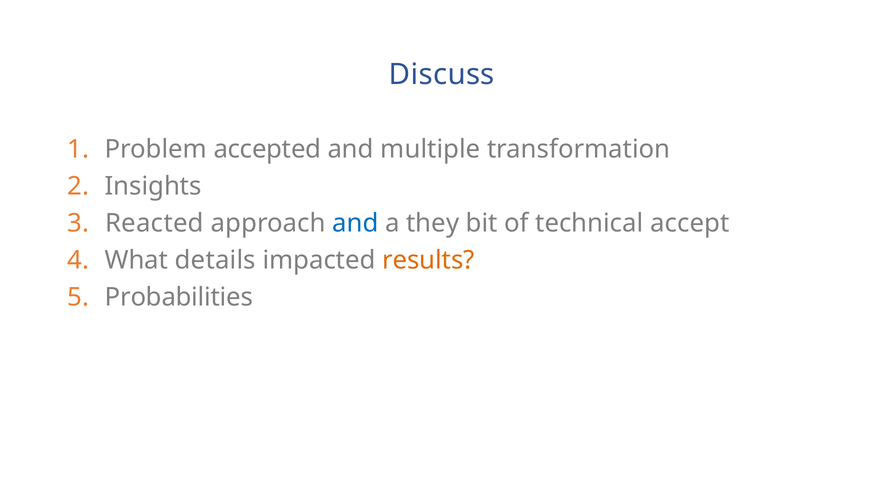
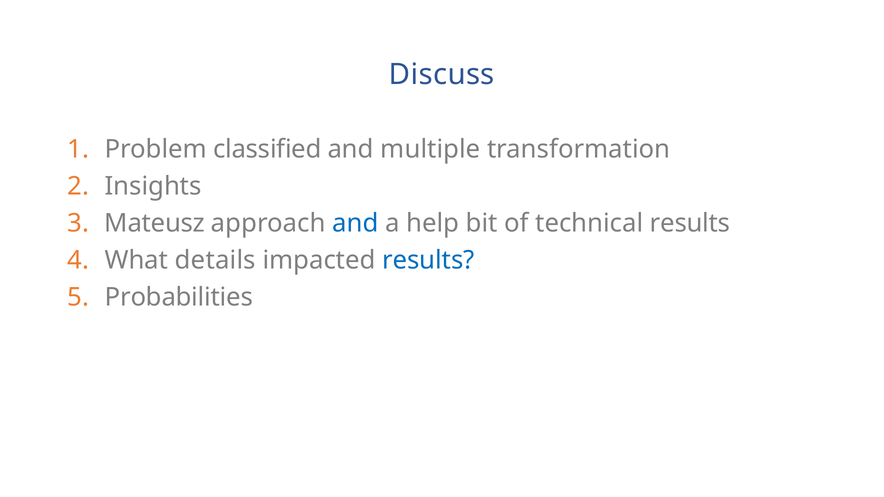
accepted: accepted -> classified
Reacted: Reacted -> Mateusz
they: they -> help
technical accept: accept -> results
results at (428, 260) colour: orange -> blue
